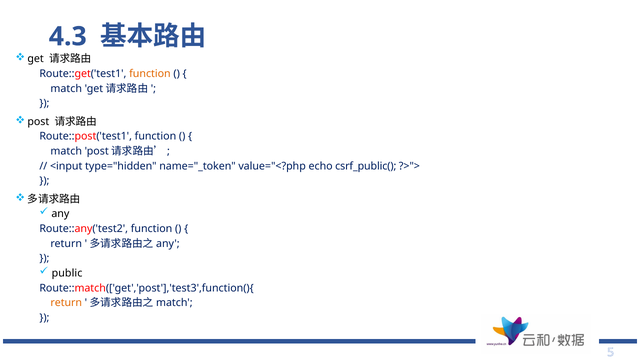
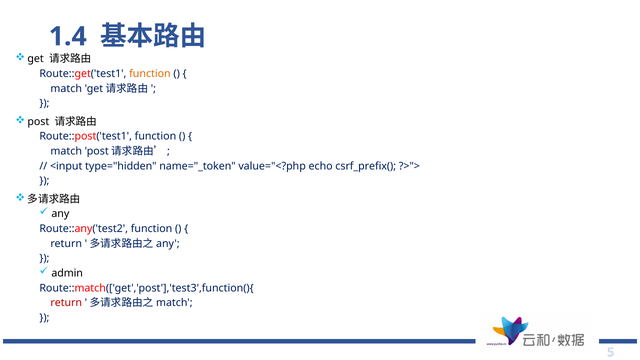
4.3: 4.3 -> 1.4
csrf_public(: csrf_public( -> csrf_prefix(
public: public -> admin
return at (66, 303) colour: orange -> red
